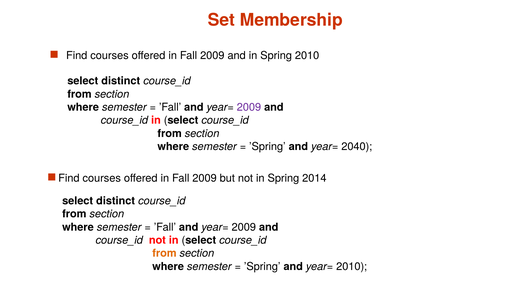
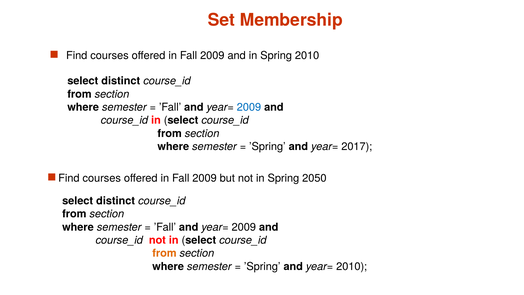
2009 at (249, 107) colour: purple -> blue
2040: 2040 -> 2017
2014: 2014 -> 2050
